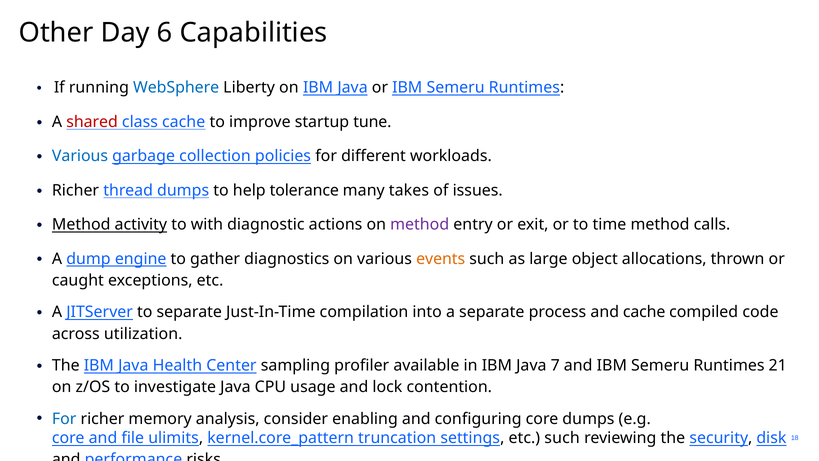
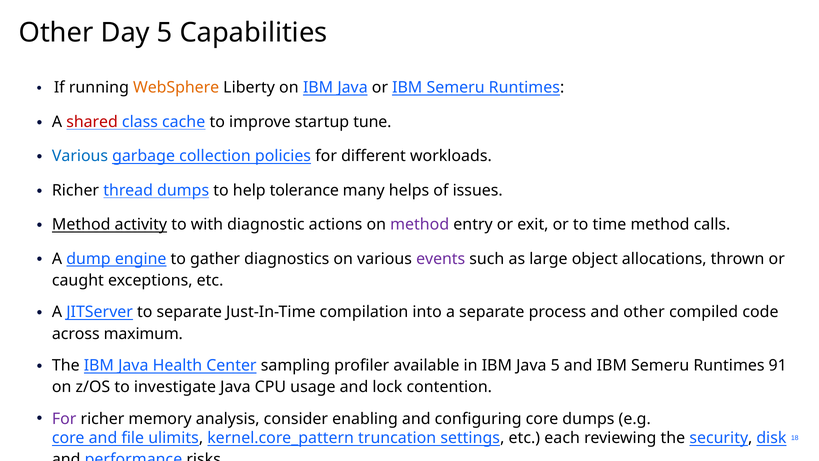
Day 6: 6 -> 5
WebSphere colour: blue -> orange
takes: takes -> helps
events colour: orange -> purple
and cache: cache -> other
utilization: utilization -> maximum
Java 7: 7 -> 5
21: 21 -> 91
For at (64, 419) colour: blue -> purple
etc such: such -> each
